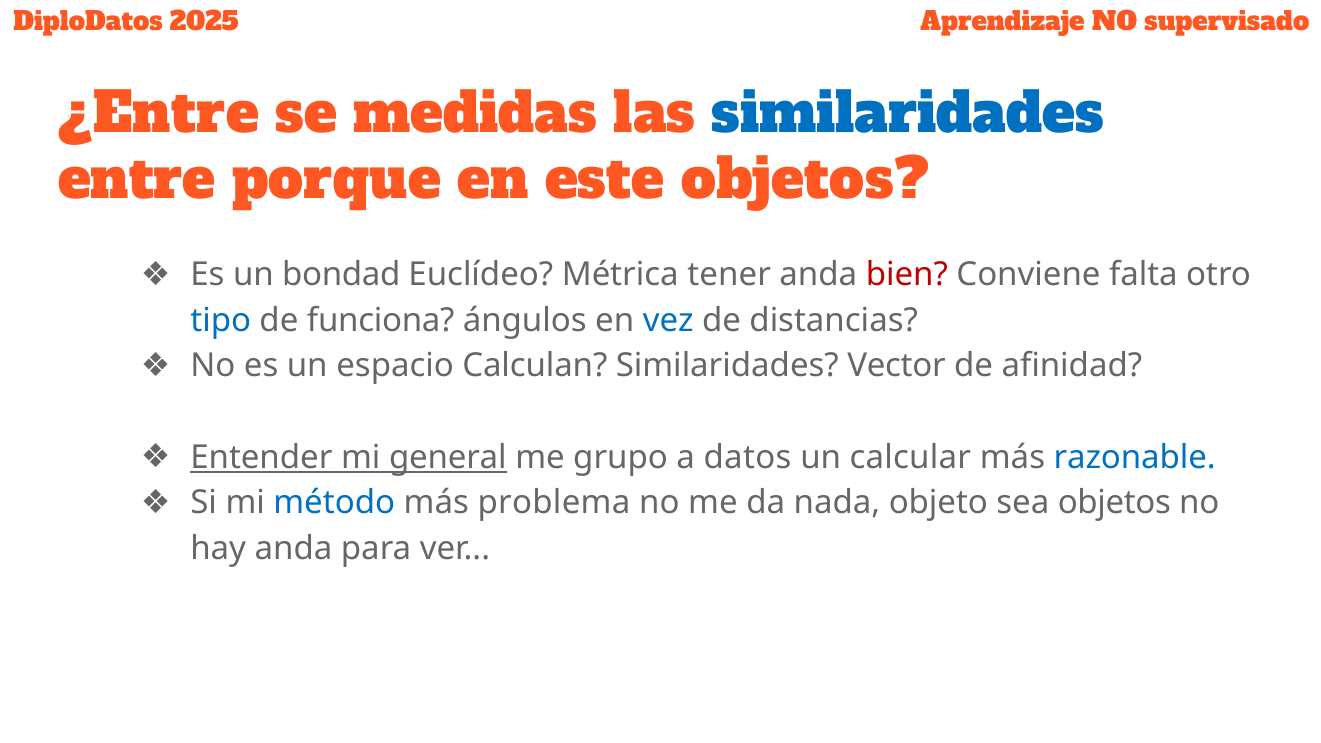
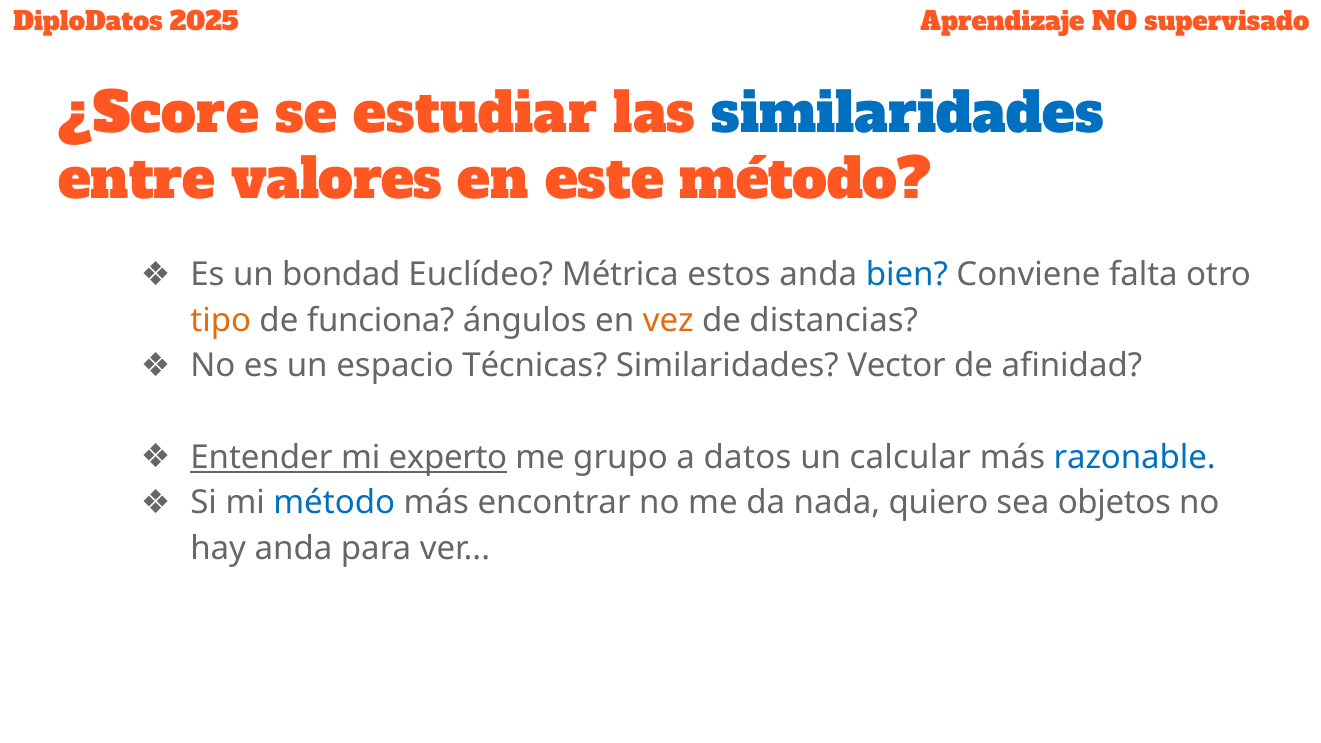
¿Entre: ¿Entre -> ¿Score
medidas: medidas -> estudiar
porque: porque -> valores
este objetos: objetos -> método
tener: tener -> estos
bien colour: red -> blue
tipo colour: blue -> orange
vez colour: blue -> orange
Calculan: Calculan -> Técnicas
general: general -> experto
problema: problema -> encontrar
objeto: objeto -> quiero
